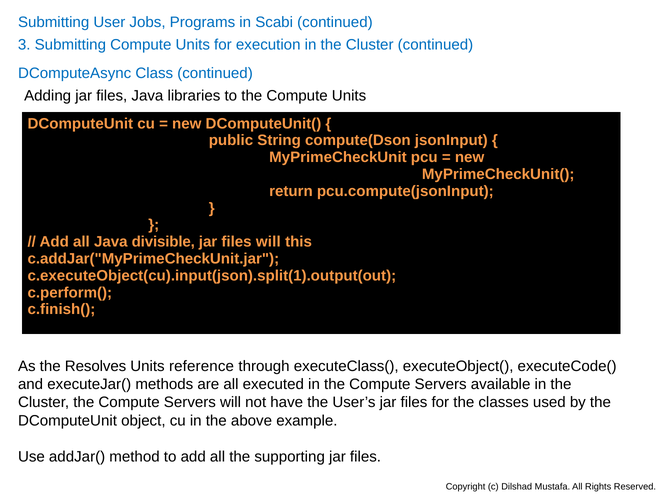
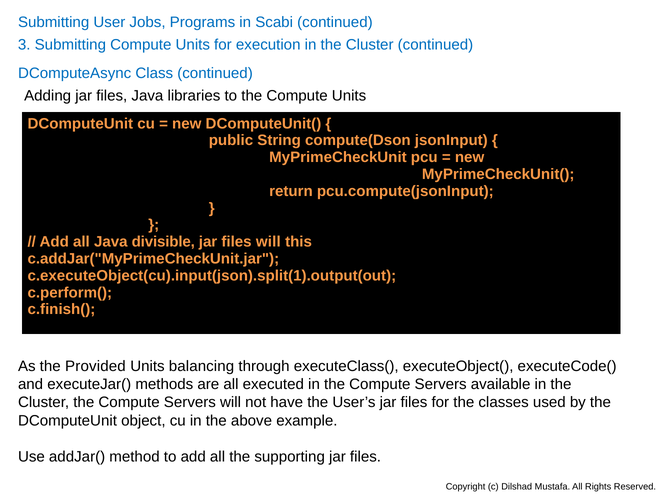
Resolves: Resolves -> Provided
reference: reference -> balancing
